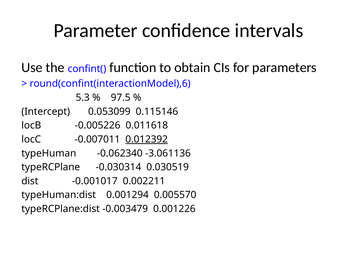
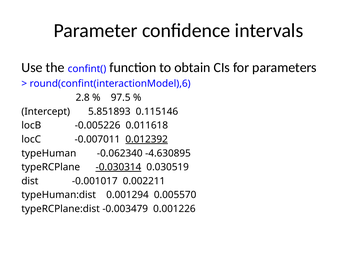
5.3: 5.3 -> 2.8
0.053099: 0.053099 -> 5.851893
-3.061136: -3.061136 -> -4.630895
-0.030314 underline: none -> present
